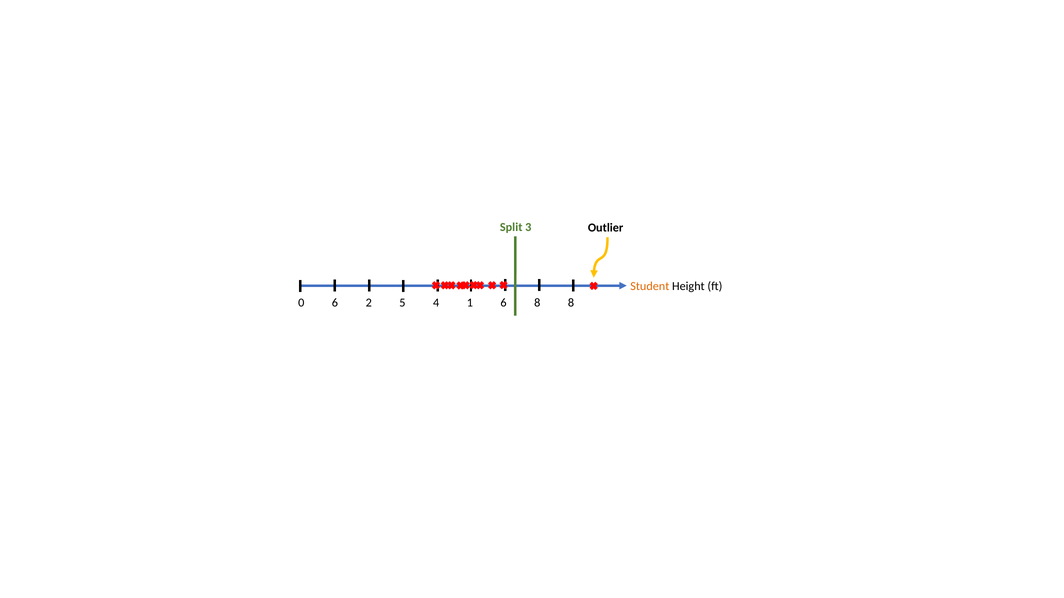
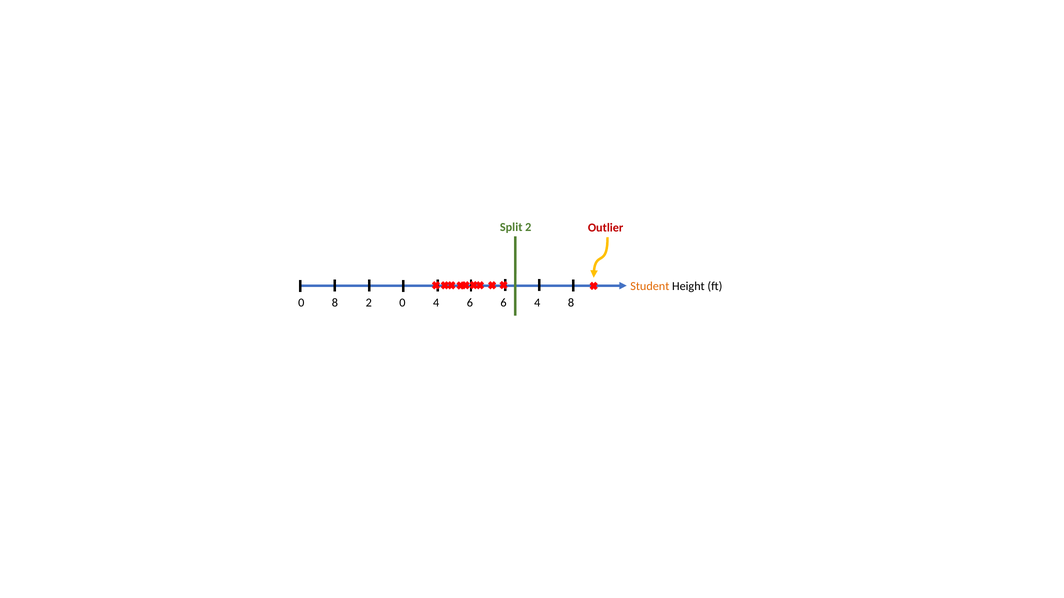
Split 3: 3 -> 2
Outlier colour: black -> red
0 6: 6 -> 8
2 5: 5 -> 0
4 1: 1 -> 6
6 8: 8 -> 4
